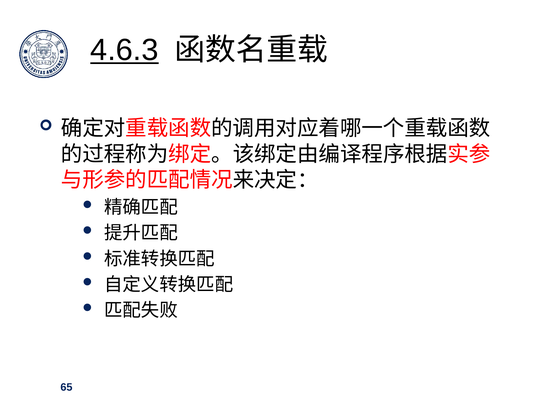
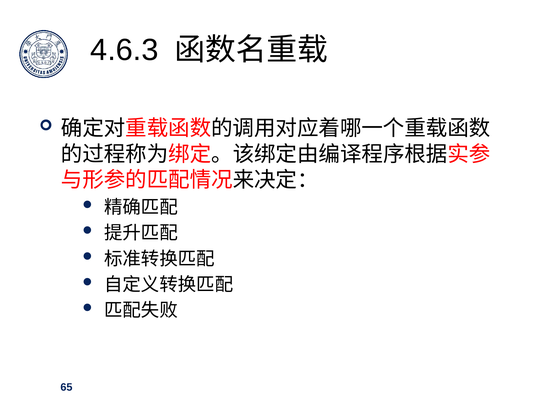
4.6.3 underline: present -> none
